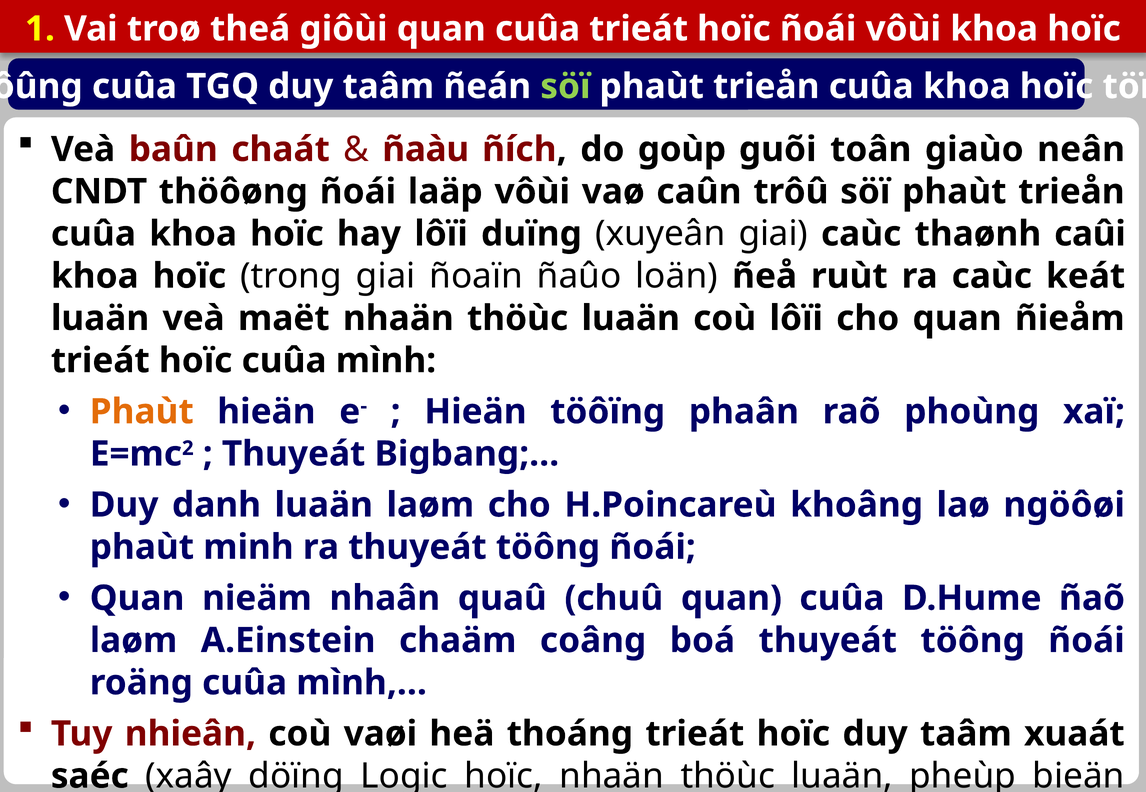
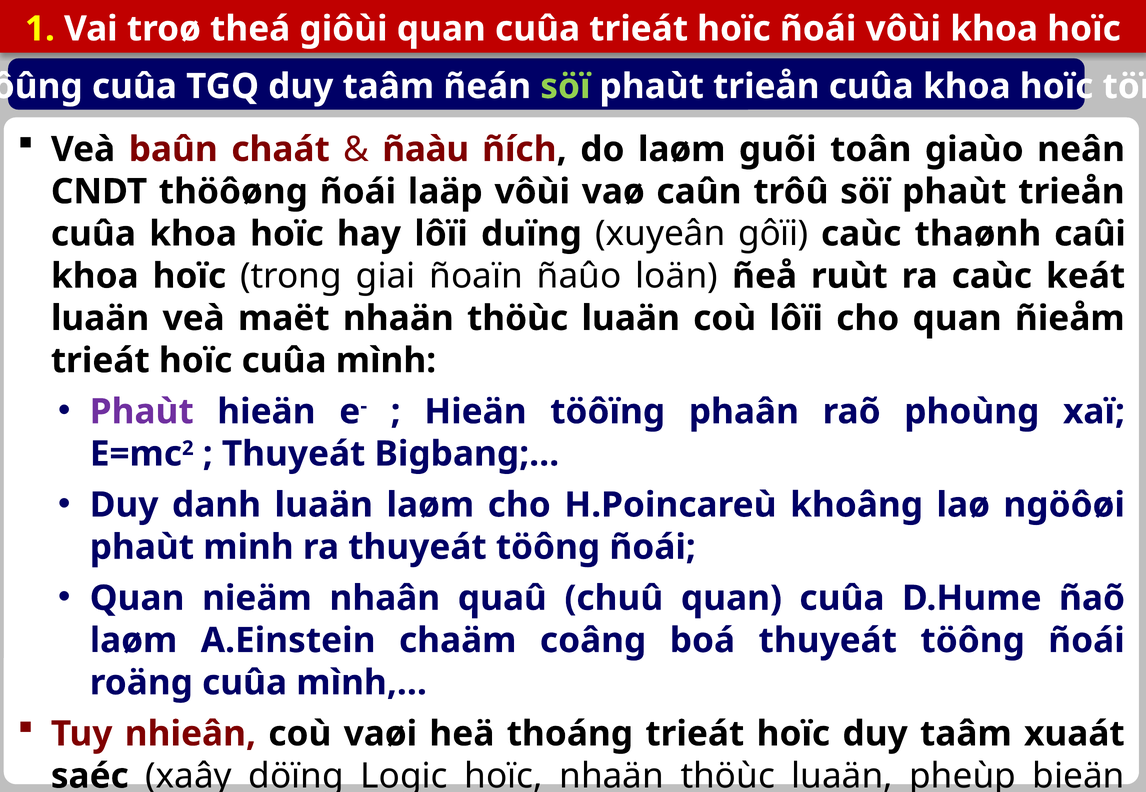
do goùp: goùp -> laøm
xuyeân giai: giai -> gôïi
Phaùt at (142, 412) colour: orange -> purple
